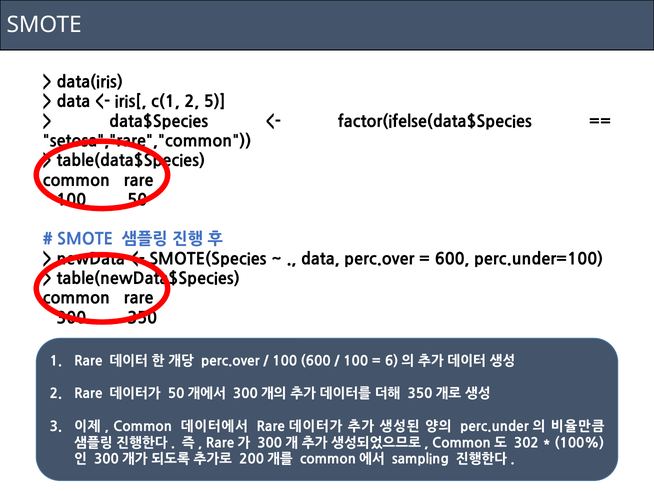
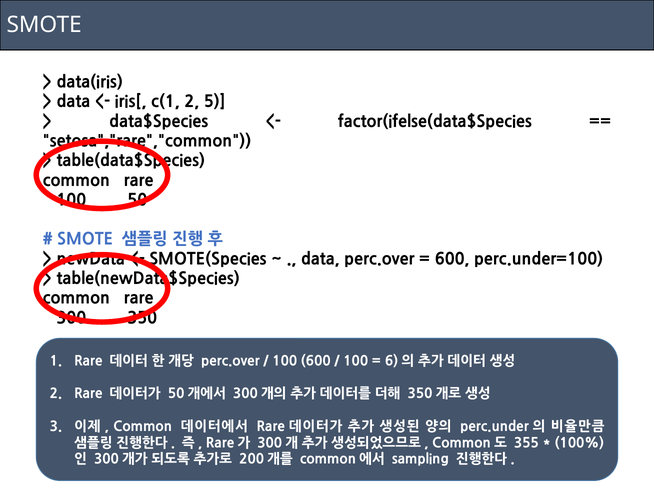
302: 302 -> 355
